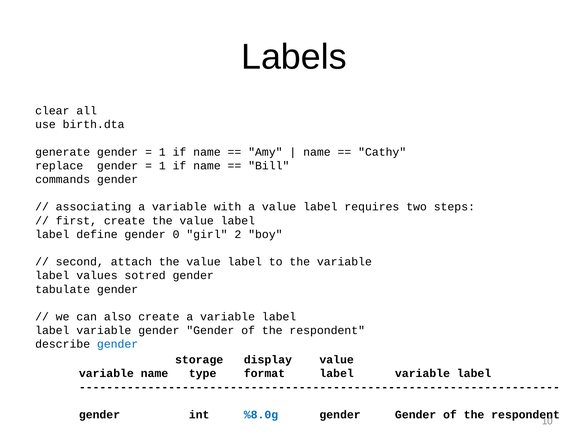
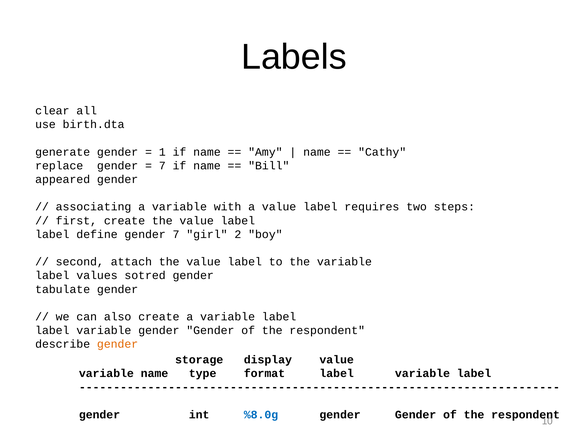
1 at (162, 166): 1 -> 7
commands: commands -> appeared
gender 0: 0 -> 7
gender at (118, 344) colour: blue -> orange
